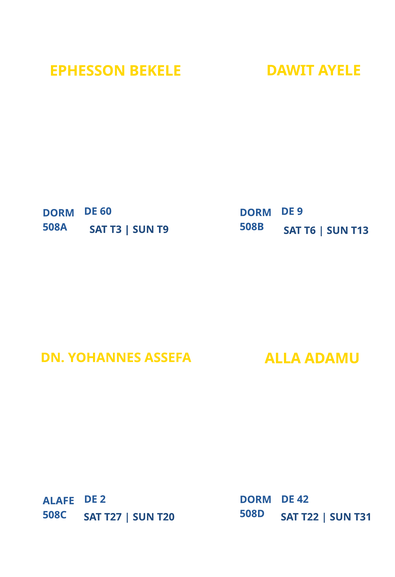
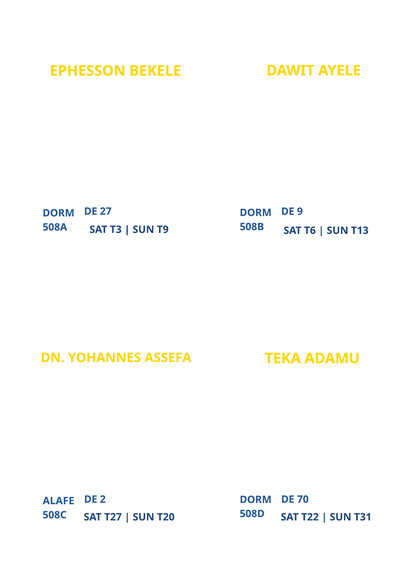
60: 60 -> 27
ALLA: ALLA -> TEKA
42: 42 -> 70
